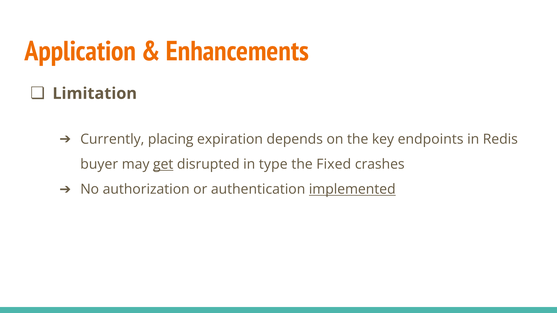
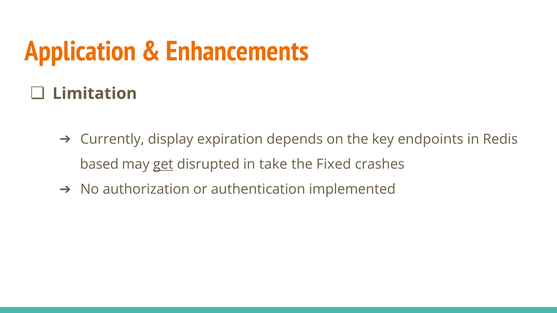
placing: placing -> display
buyer: buyer -> based
type: type -> take
implemented underline: present -> none
